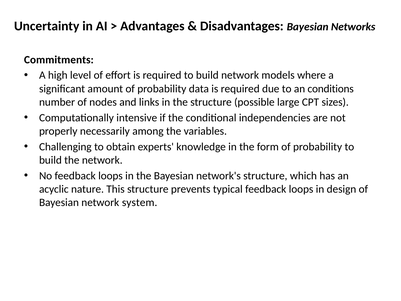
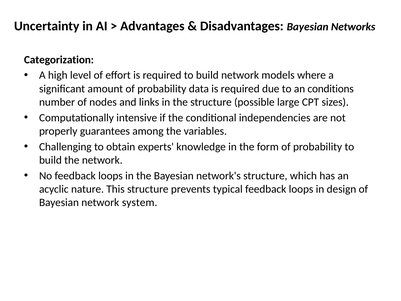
Commitments: Commitments -> Categorization
necessarily: necessarily -> guarantees
